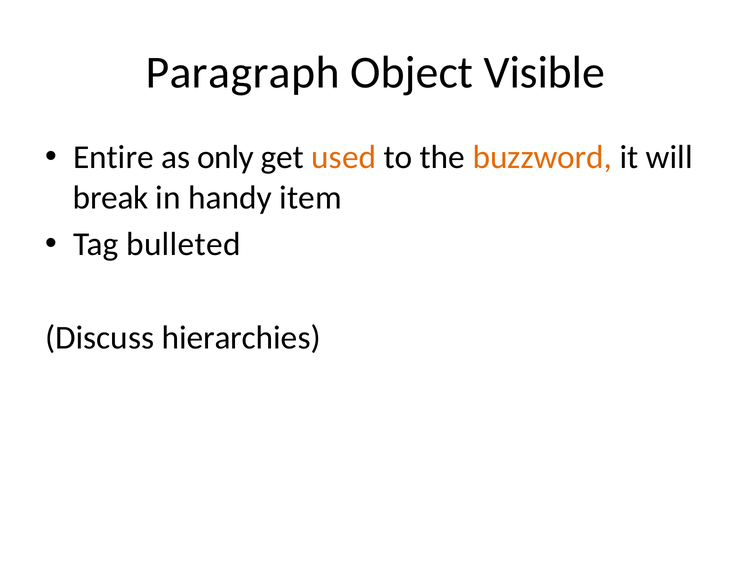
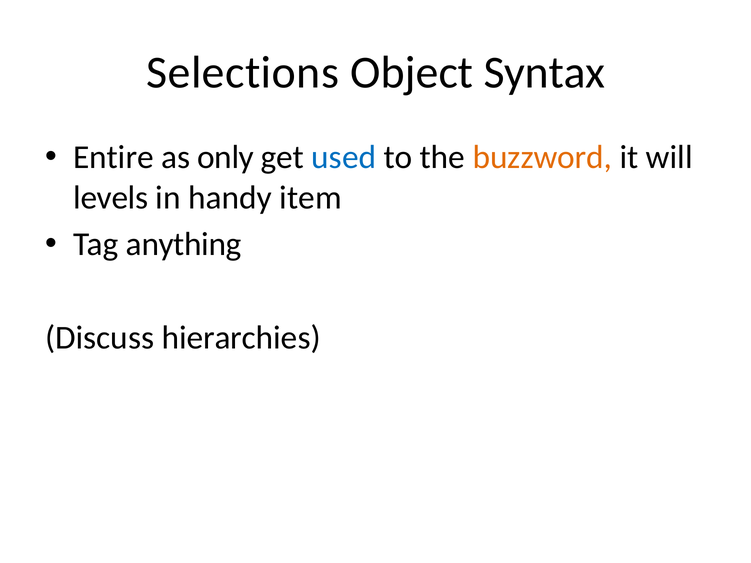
Paragraph: Paragraph -> Selections
Visible: Visible -> Syntax
used colour: orange -> blue
break: break -> levels
bulleted: bulleted -> anything
